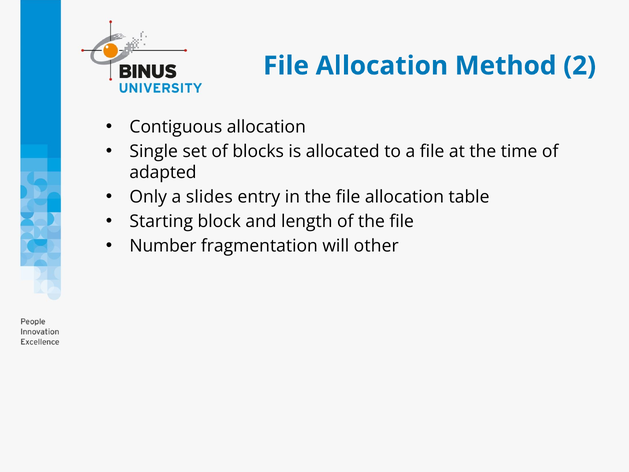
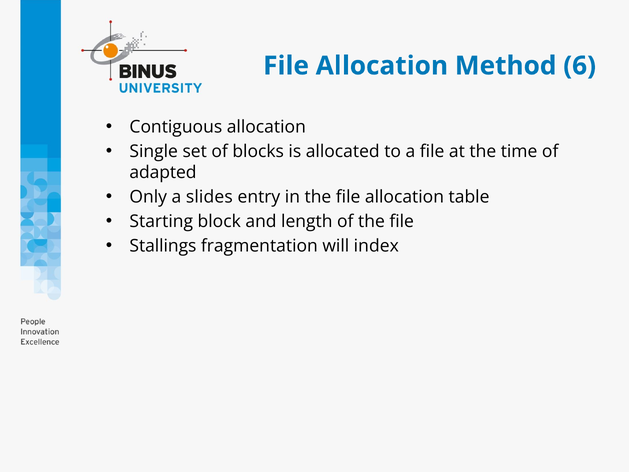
2: 2 -> 6
Number: Number -> Stallings
other: other -> index
